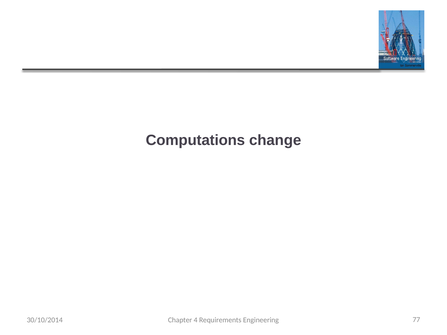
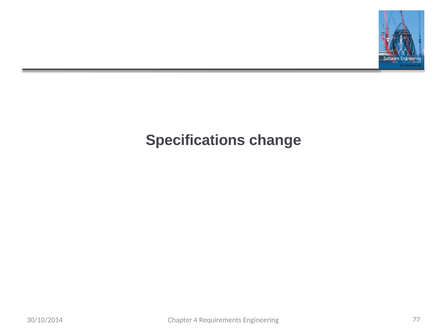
Computations: Computations -> Specifications
